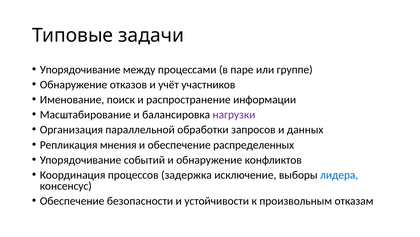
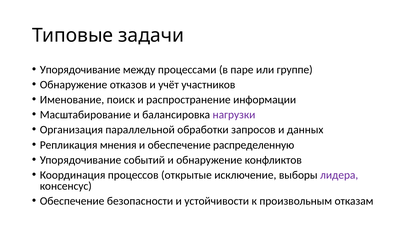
распределенных: распределенных -> распределенную
задержка: задержка -> открытые
лидера colour: blue -> purple
